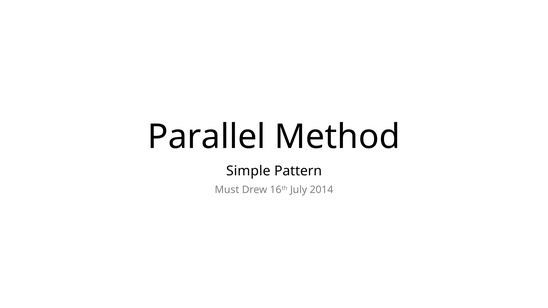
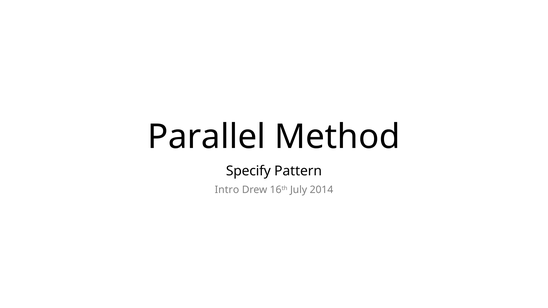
Simple: Simple -> Specify
Must: Must -> Intro
